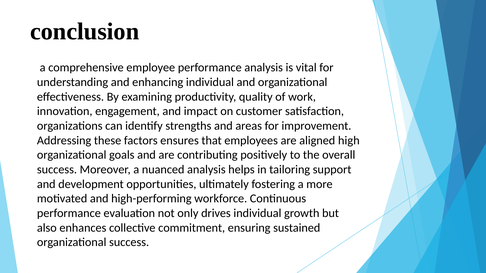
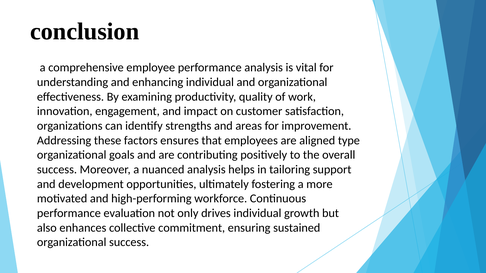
high: high -> type
